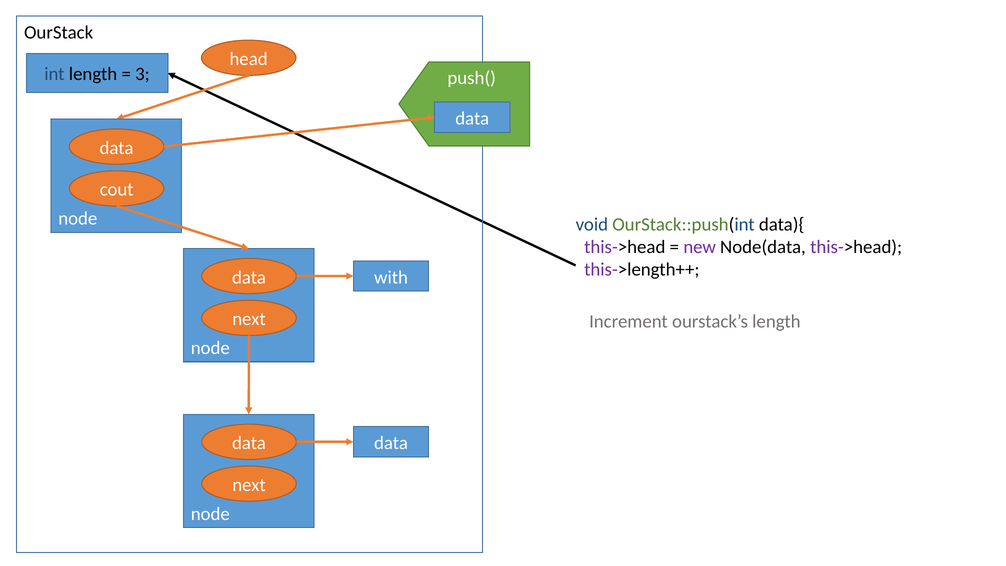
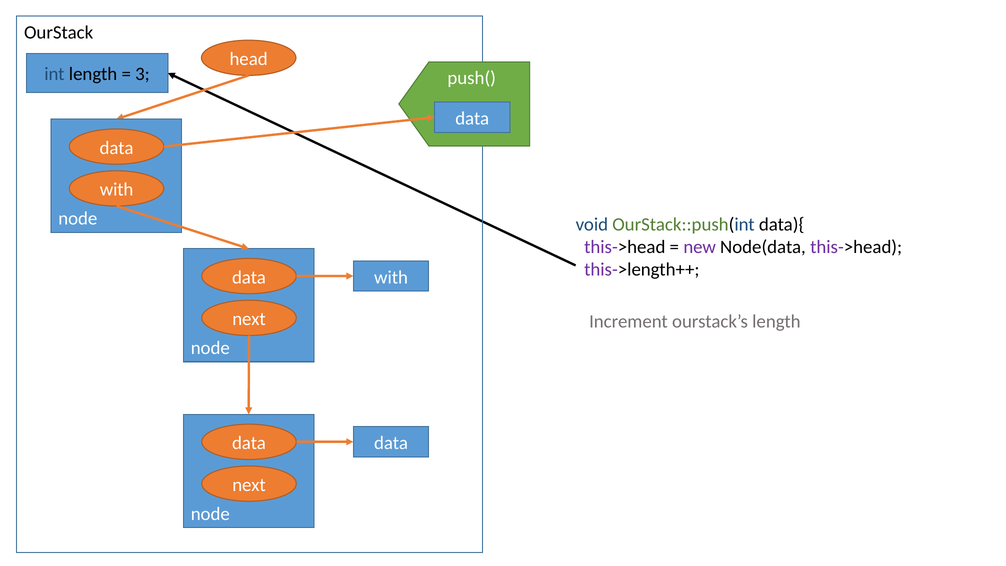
cout at (117, 190): cout -> with
